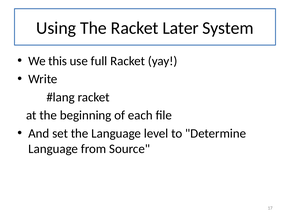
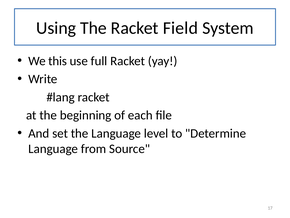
Later: Later -> Field
